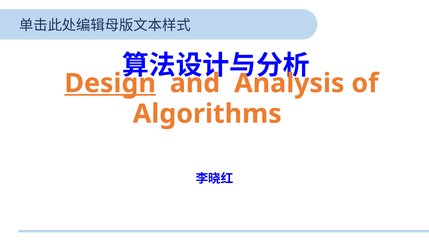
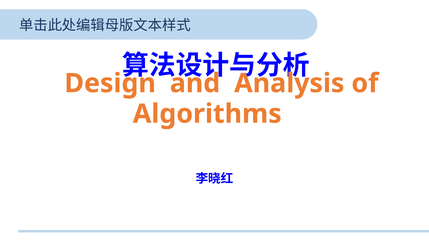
Design underline: present -> none
